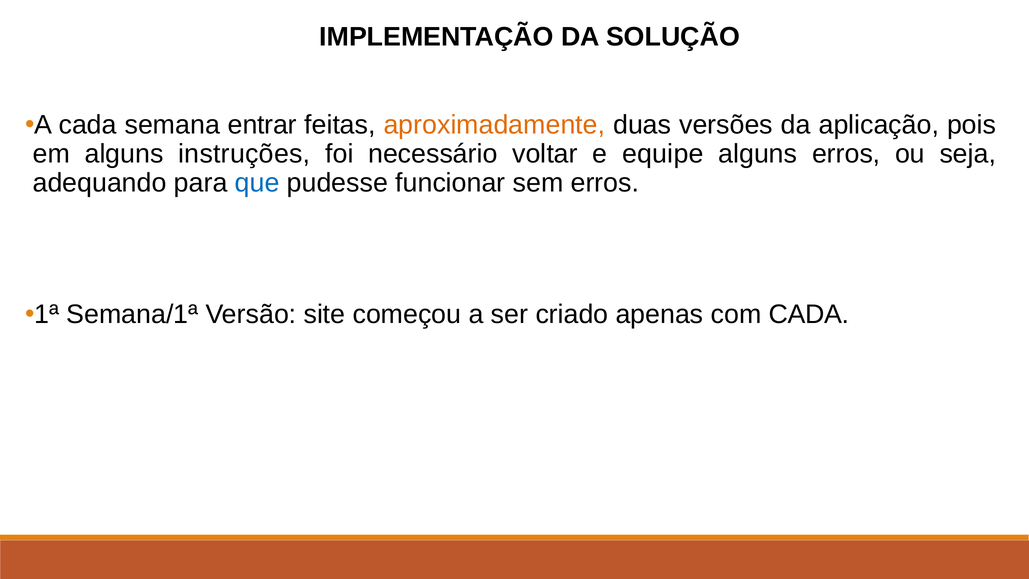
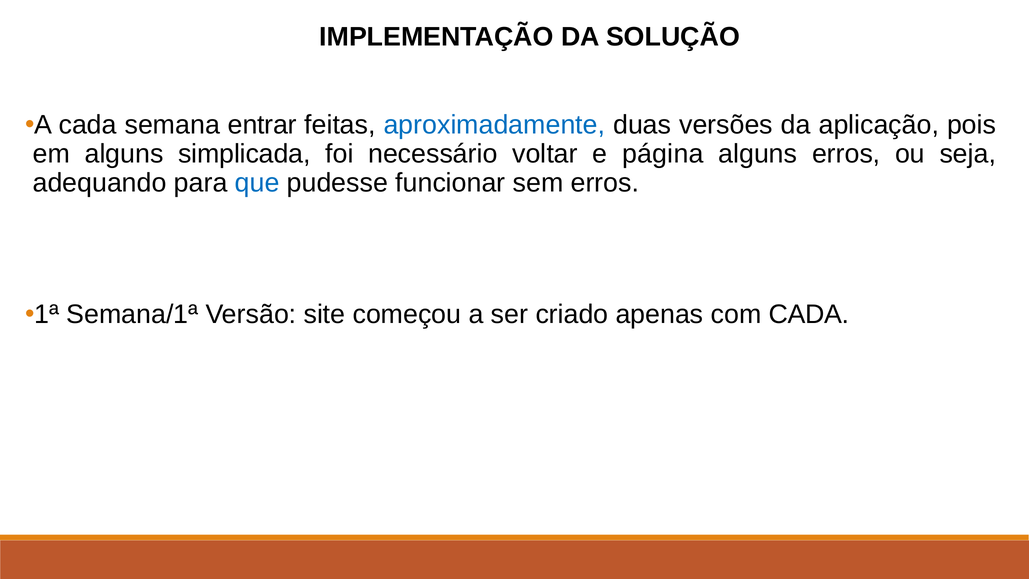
aproximadamente colour: orange -> blue
instruções: instruções -> simplicada
equipe: equipe -> página
